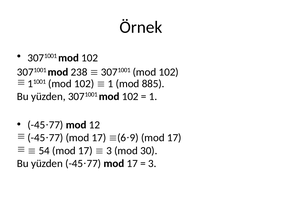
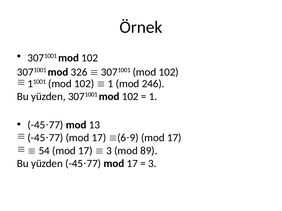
238: 238 -> 326
885: 885 -> 246
12: 12 -> 13
30: 30 -> 89
